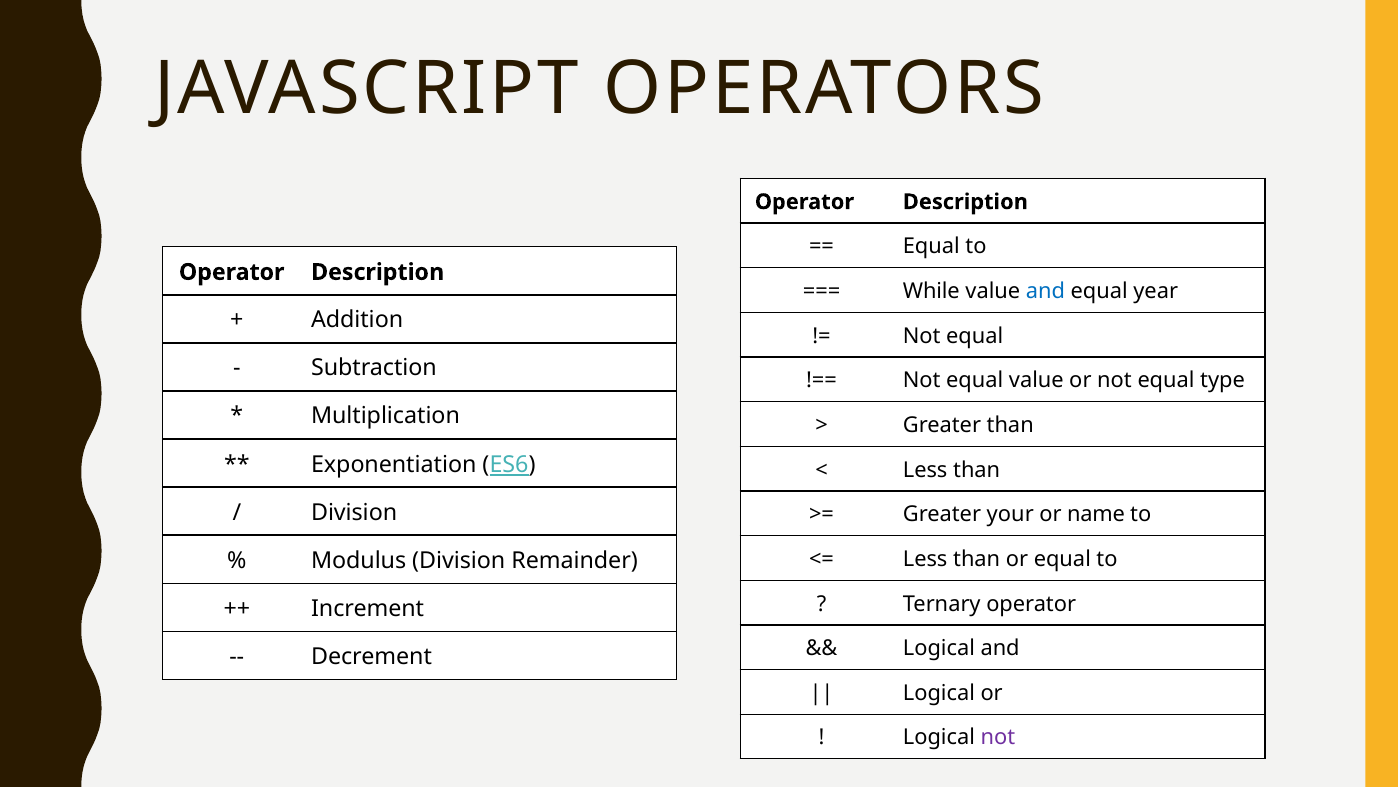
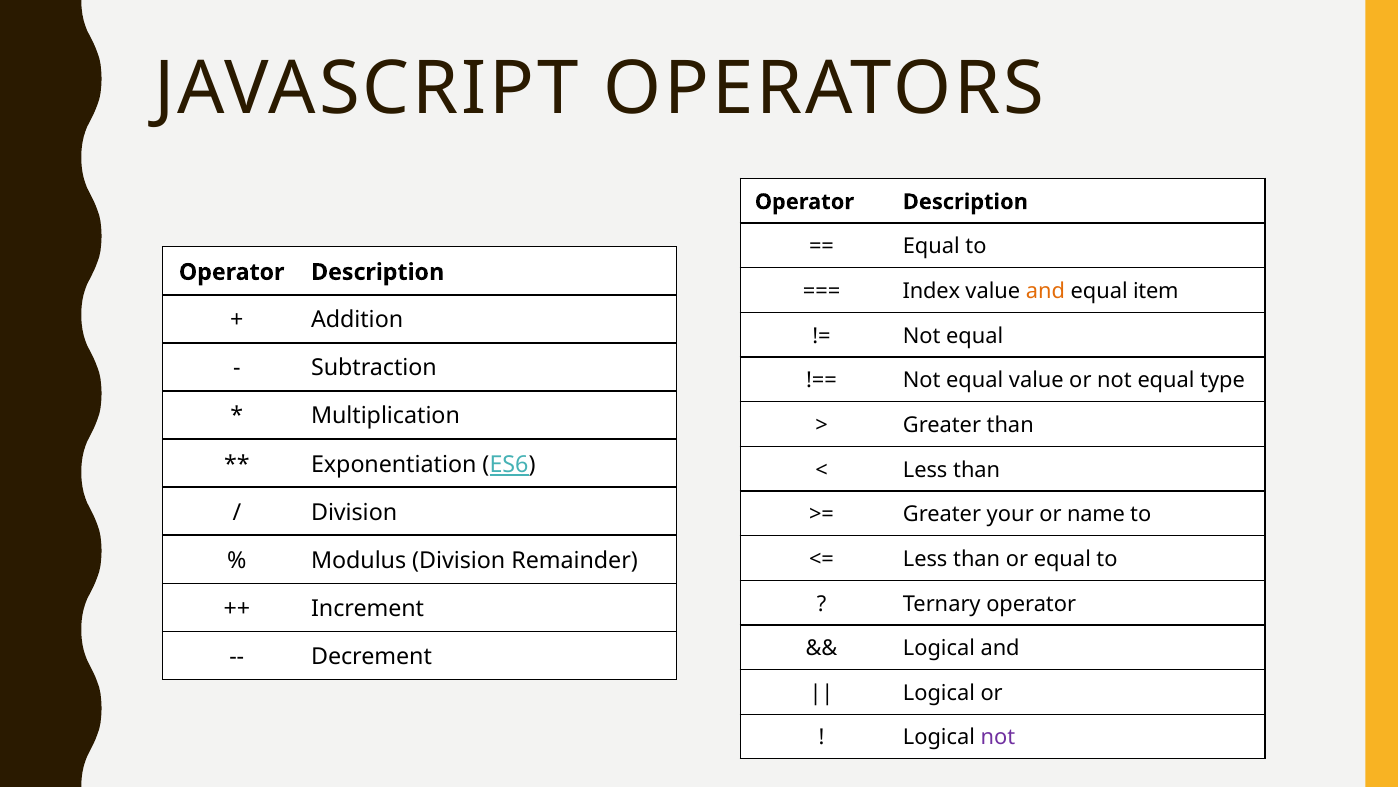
While: While -> Index
and at (1045, 291) colour: blue -> orange
year: year -> item
